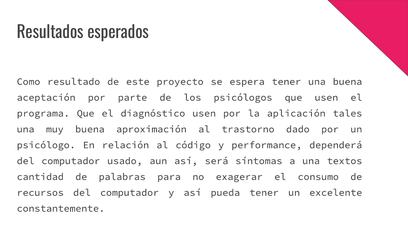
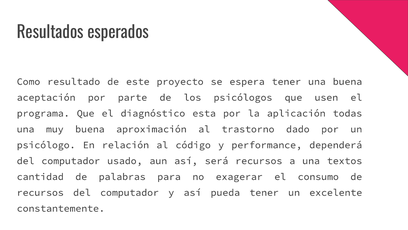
diagnóstico usen: usen -> esta
tales: tales -> todas
será síntomas: síntomas -> recursos
